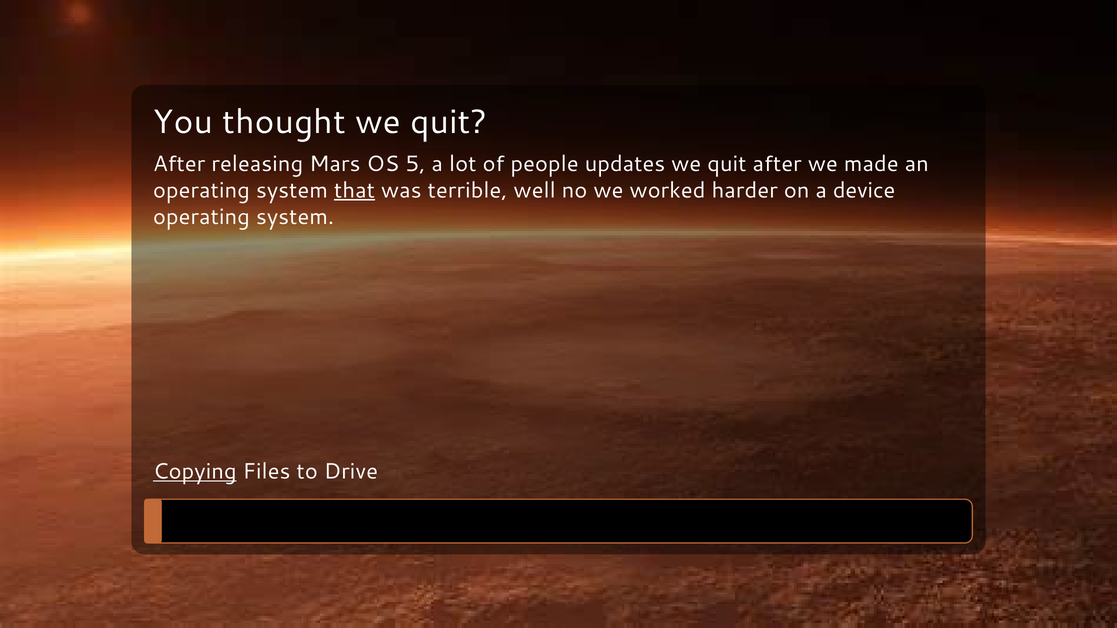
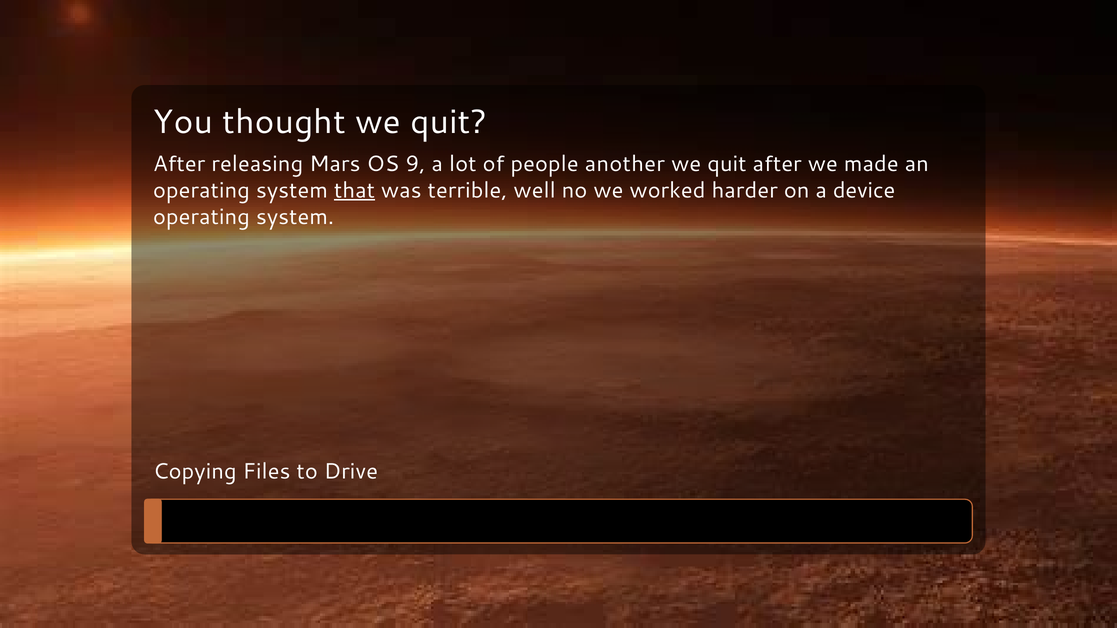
5: 5 -> 9
updates: updates -> another
Copying underline: present -> none
